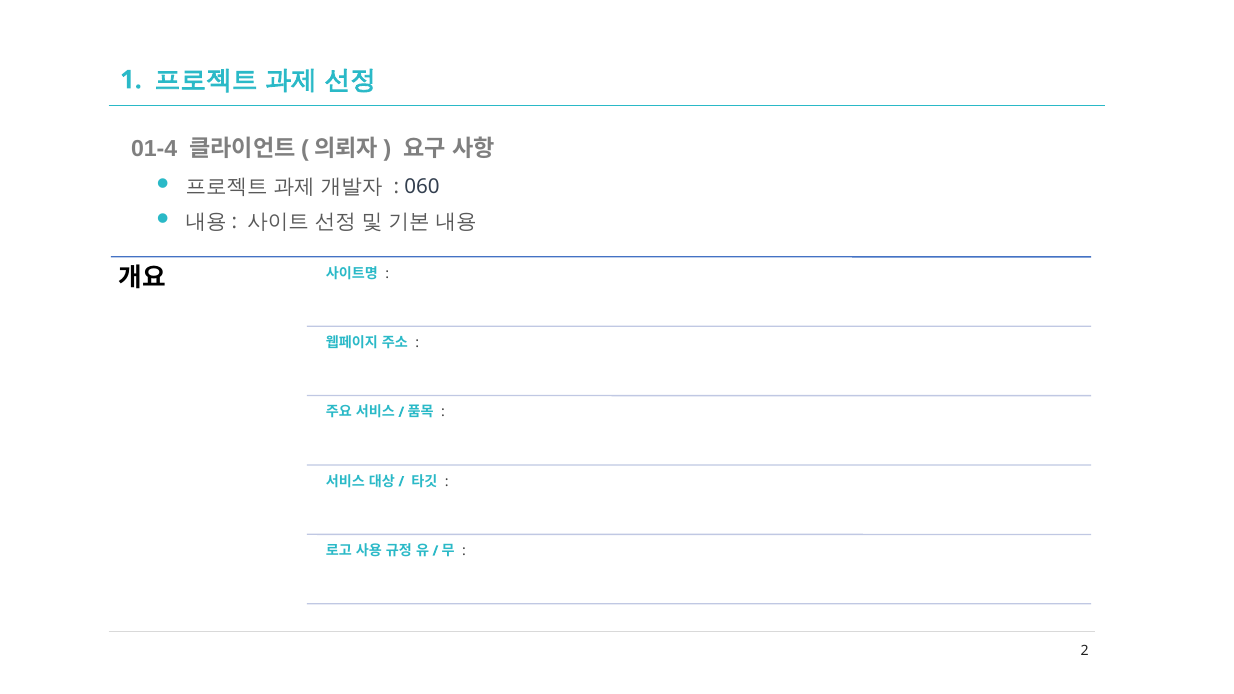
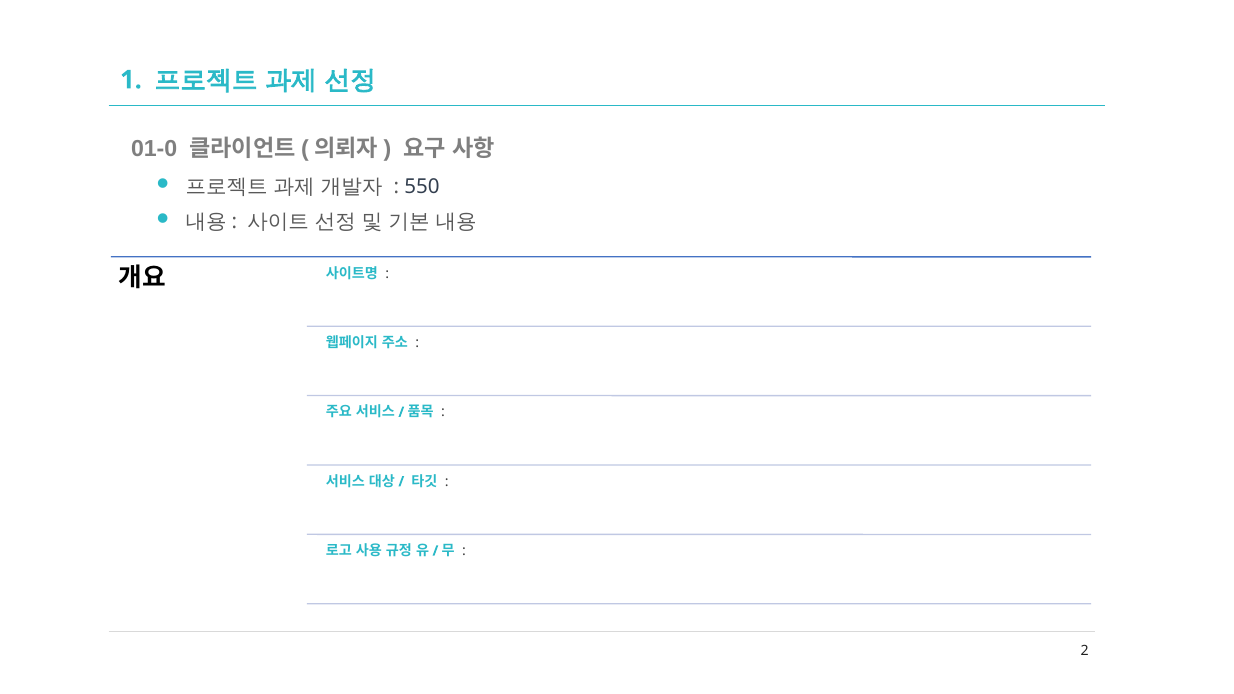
01-4: 01-4 -> 01-0
060: 060 -> 550
